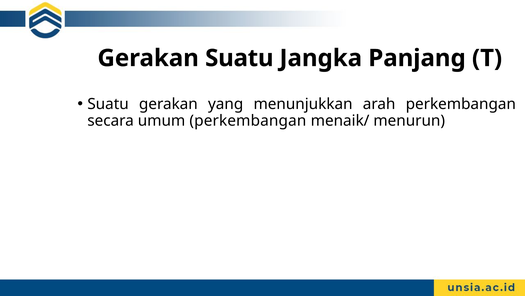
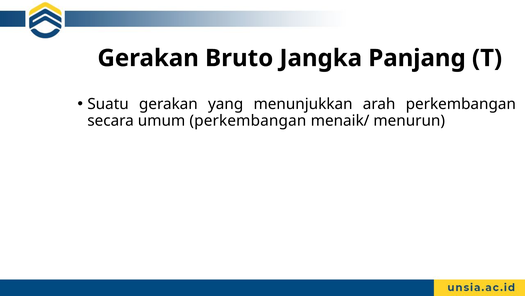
Gerakan Suatu: Suatu -> Bruto
